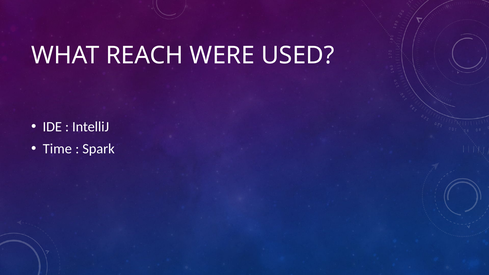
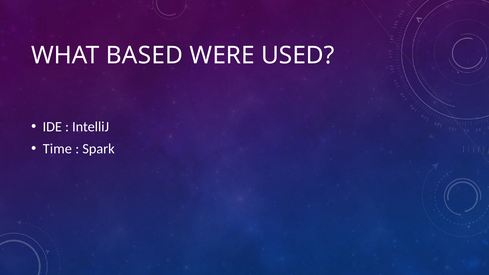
REACH: REACH -> BASED
